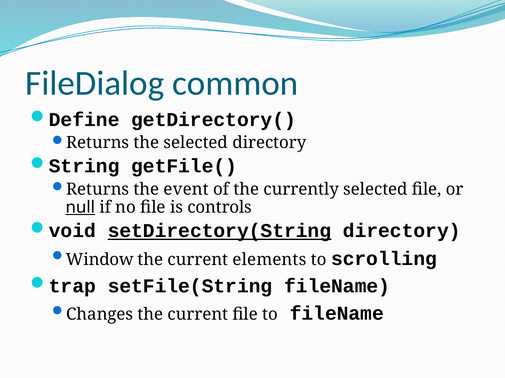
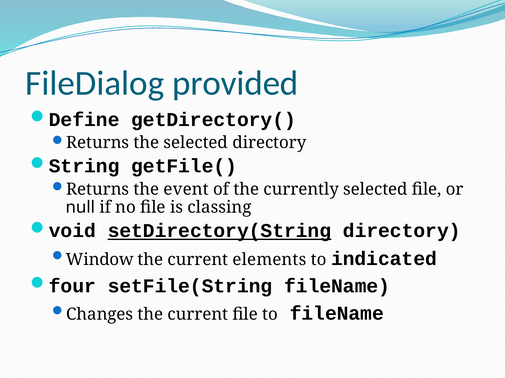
common: common -> provided
null underline: present -> none
controls: controls -> classing
scrolling: scrolling -> indicated
trap: trap -> four
